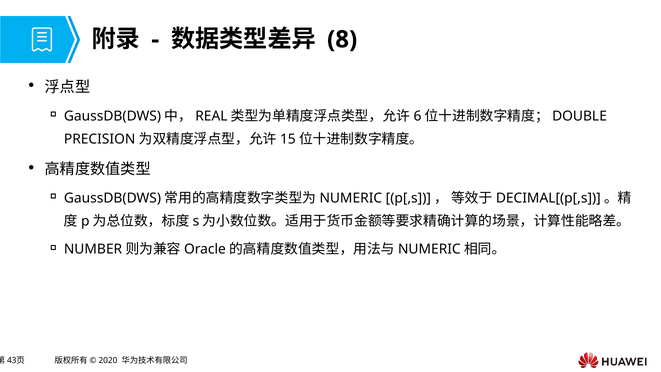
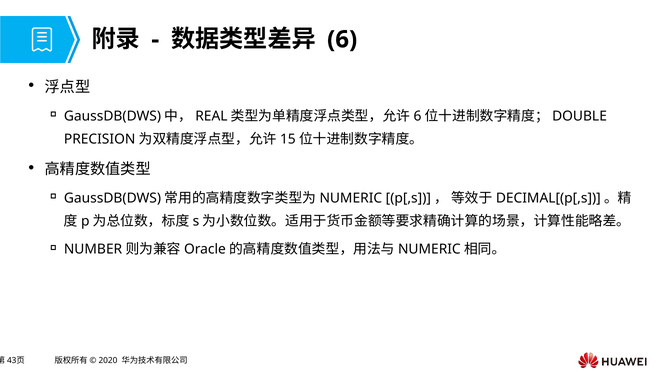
8 at (342, 39): 8 -> 6
